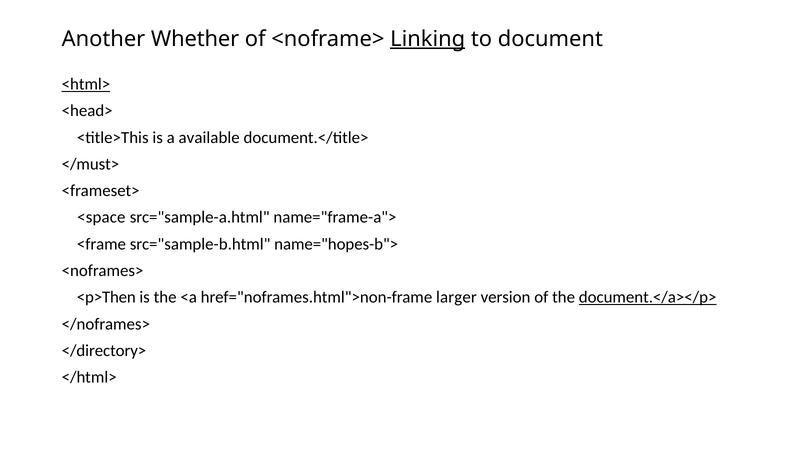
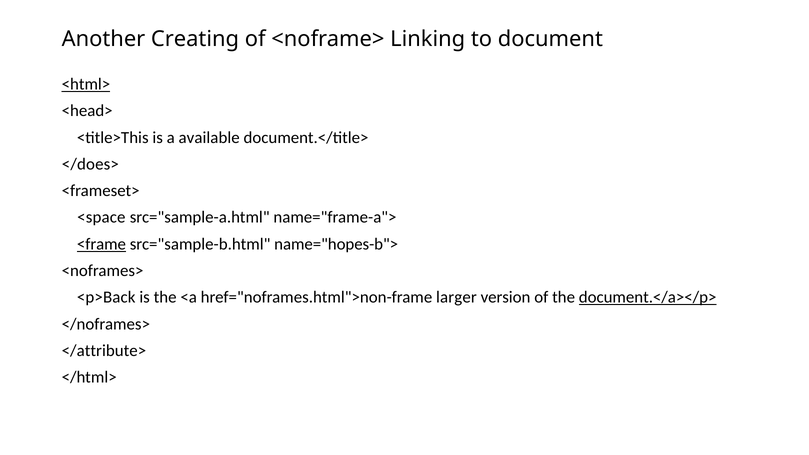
Whether: Whether -> Creating
Linking underline: present -> none
</must>: </must> -> </does>
<frame underline: none -> present
<p>Then: <p>Then -> <p>Back
</directory>: </directory> -> </attribute>
